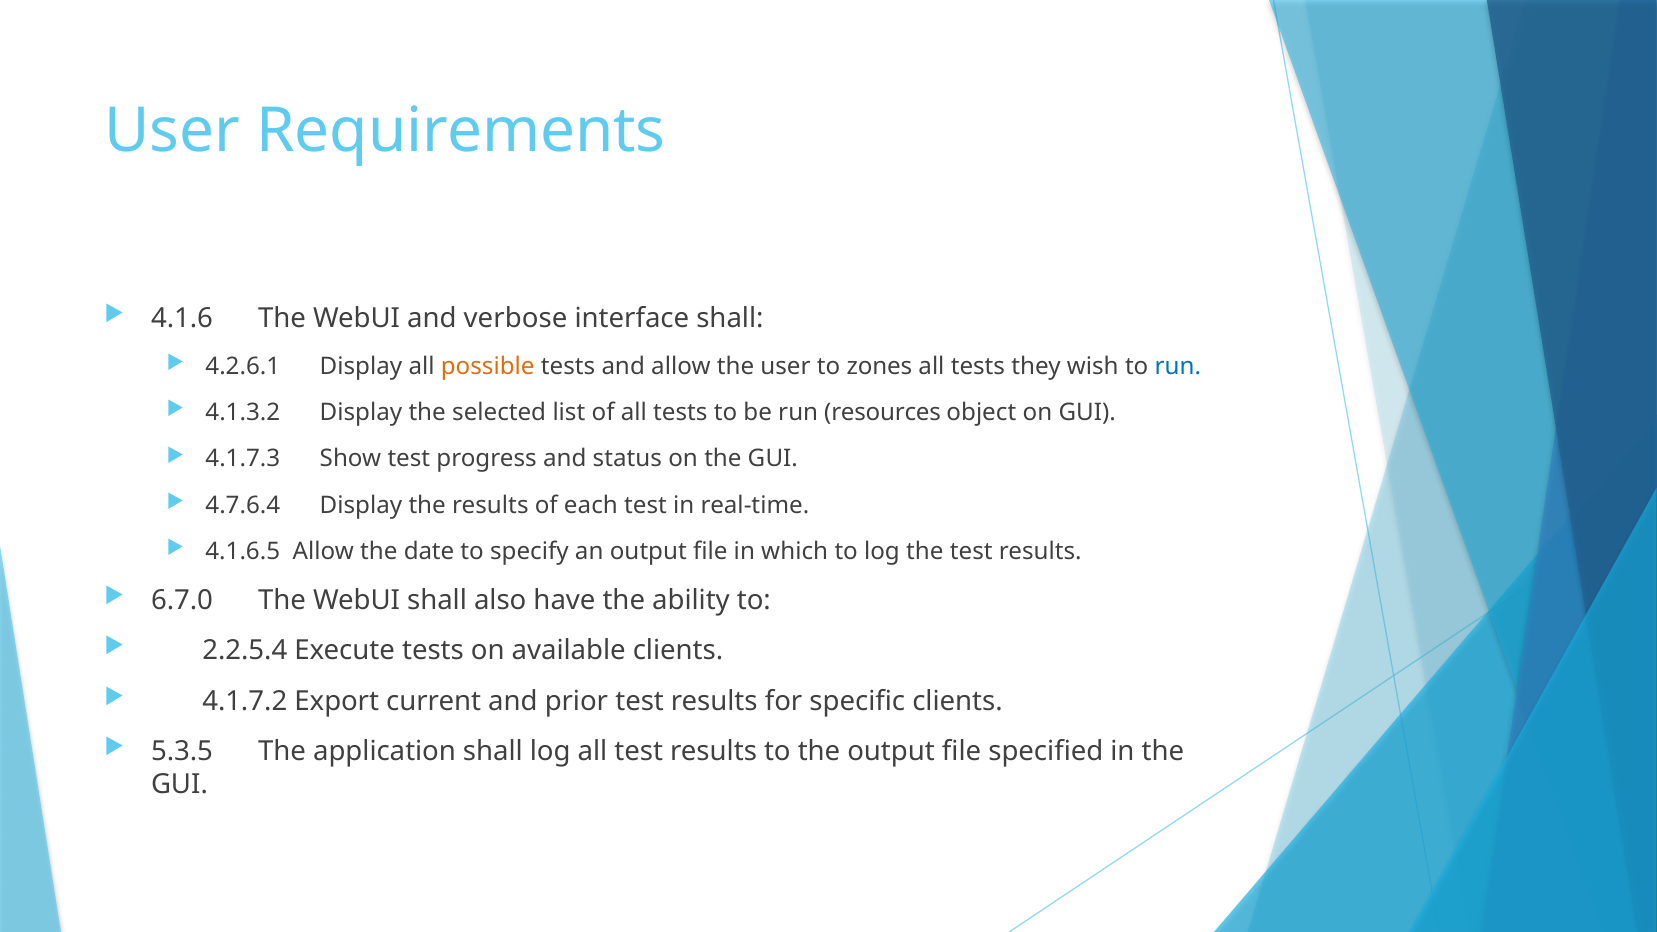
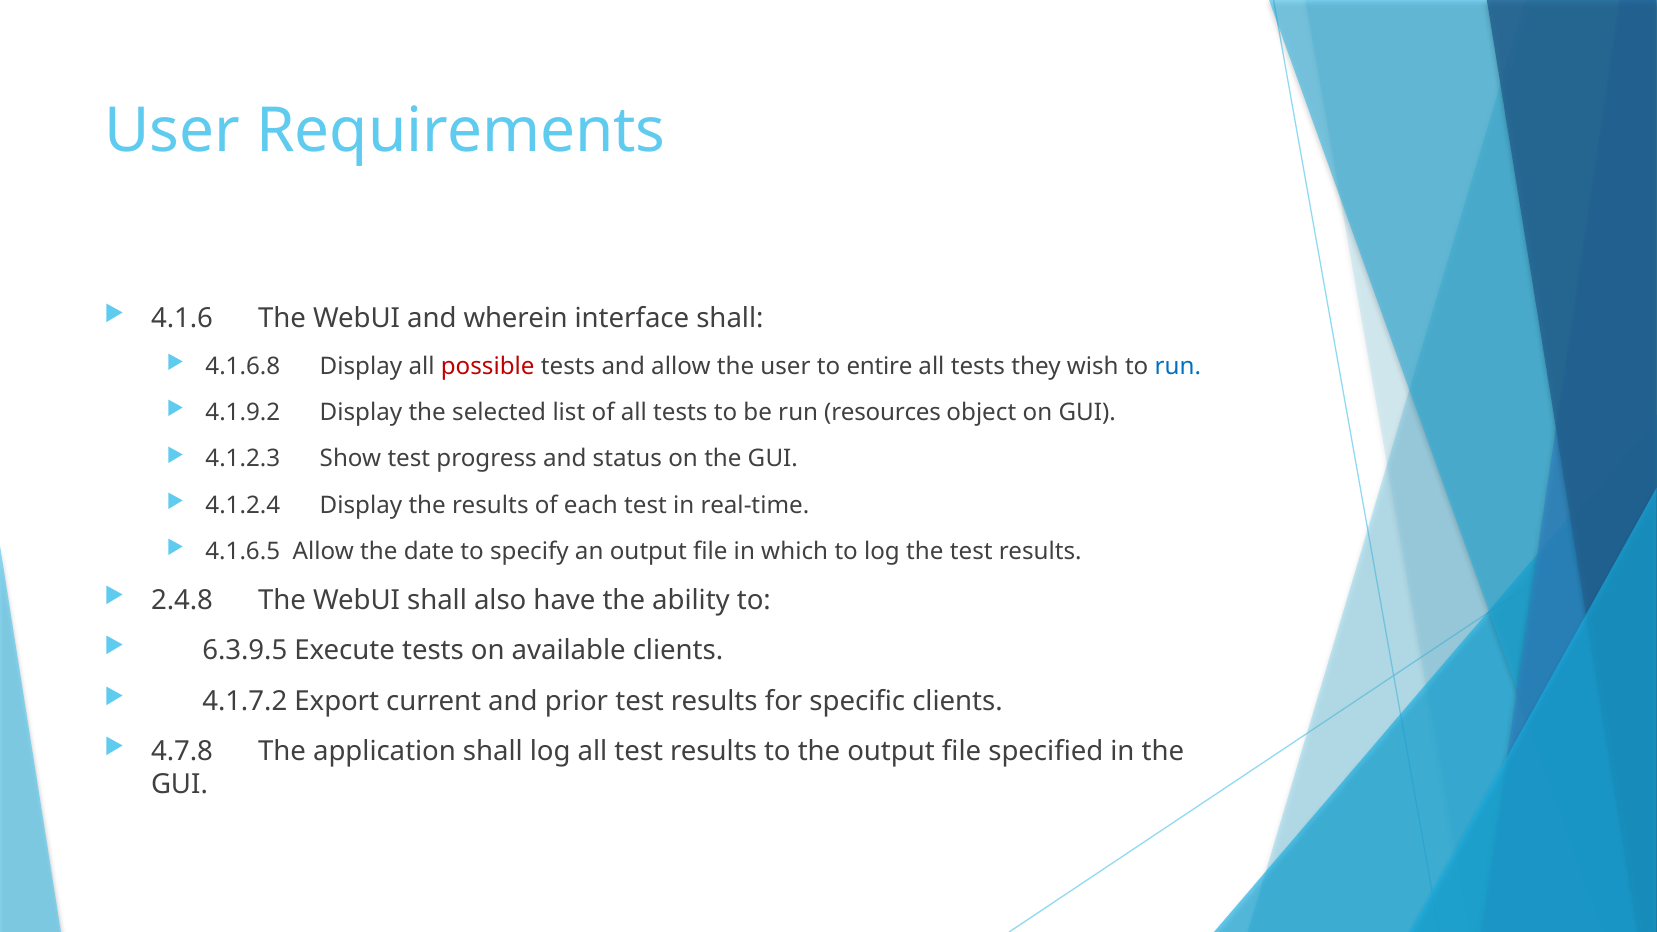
verbose: verbose -> wherein
4.2.6.1: 4.2.6.1 -> 4.1.6.8
possible colour: orange -> red
zones: zones -> entire
4.1.3.2: 4.1.3.2 -> 4.1.9.2
4.1.7.3: 4.1.7.3 -> 4.1.2.3
4.7.6.4: 4.7.6.4 -> 4.1.2.4
6.7.0: 6.7.0 -> 2.4.8
2.2.5.4: 2.2.5.4 -> 6.3.9.5
5.3.5: 5.3.5 -> 4.7.8
